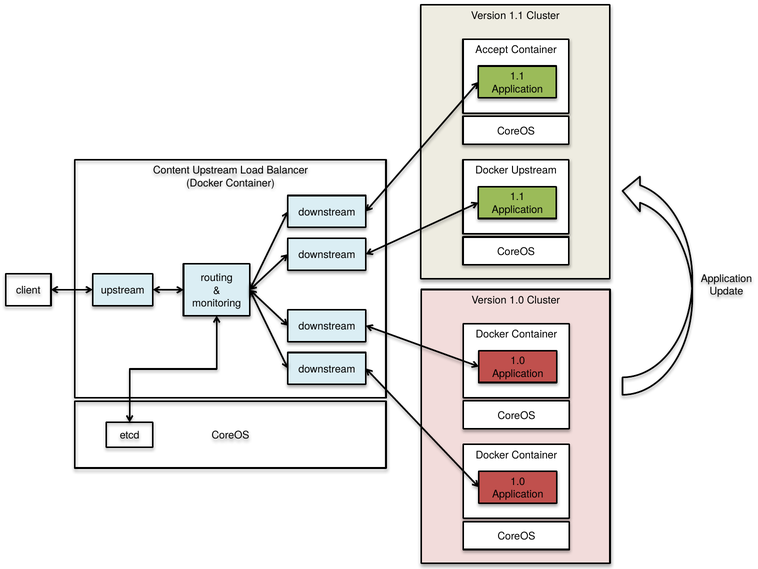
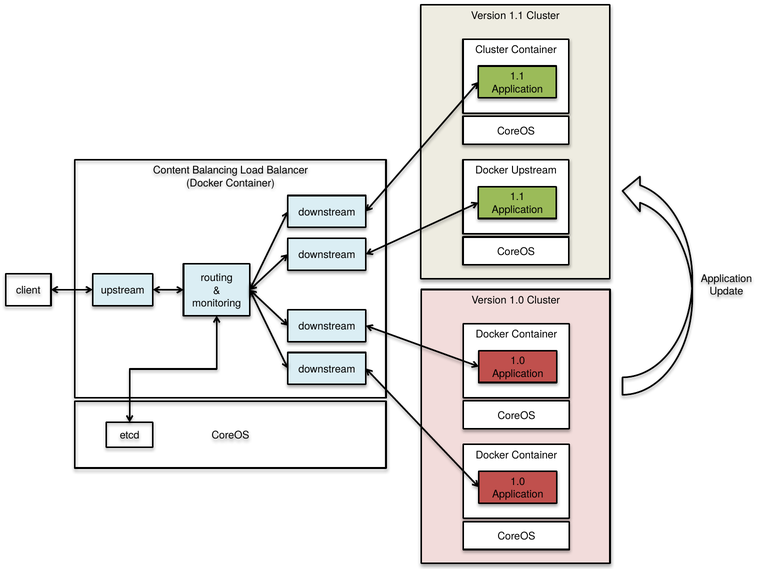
Accept at (492, 50): Accept -> Cluster
Content Upstream: Upstream -> Balancing
